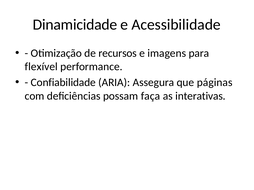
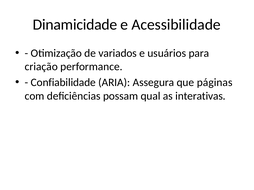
recursos: recursos -> variados
imagens: imagens -> usuários
flexível: flexível -> criação
faça: faça -> qual
